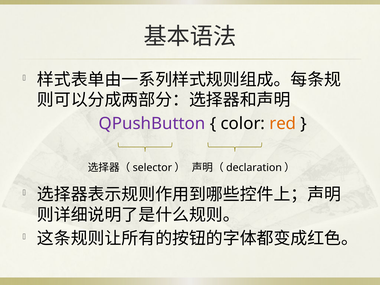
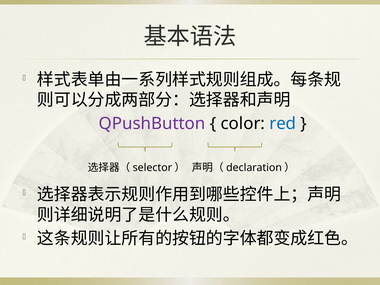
red colour: orange -> blue
